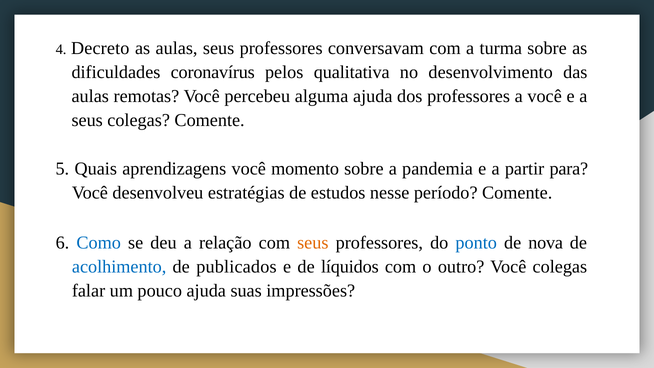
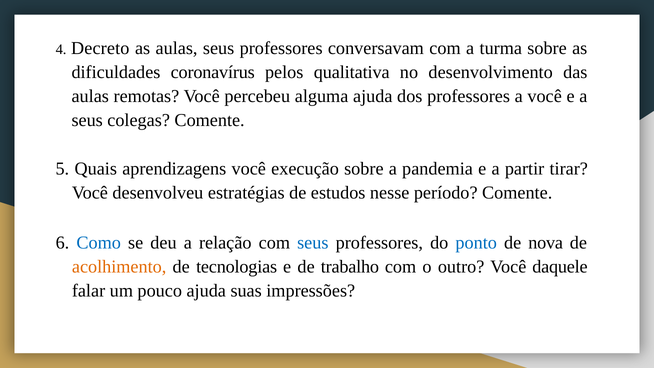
momento: momento -> execução
para: para -> tirar
seus at (313, 242) colour: orange -> blue
acolhimento colour: blue -> orange
publicados: publicados -> tecnologias
líquidos: líquidos -> trabalho
Você colegas: colegas -> daquele
